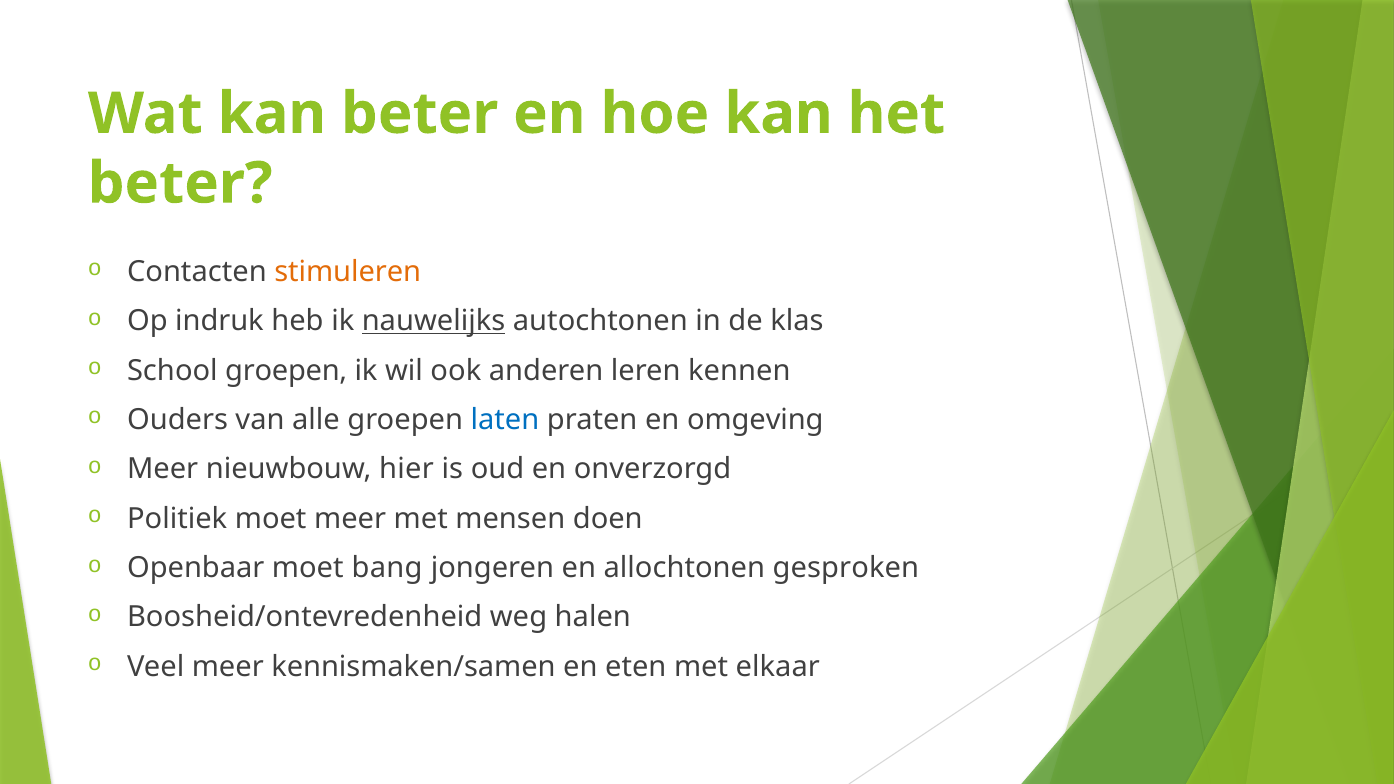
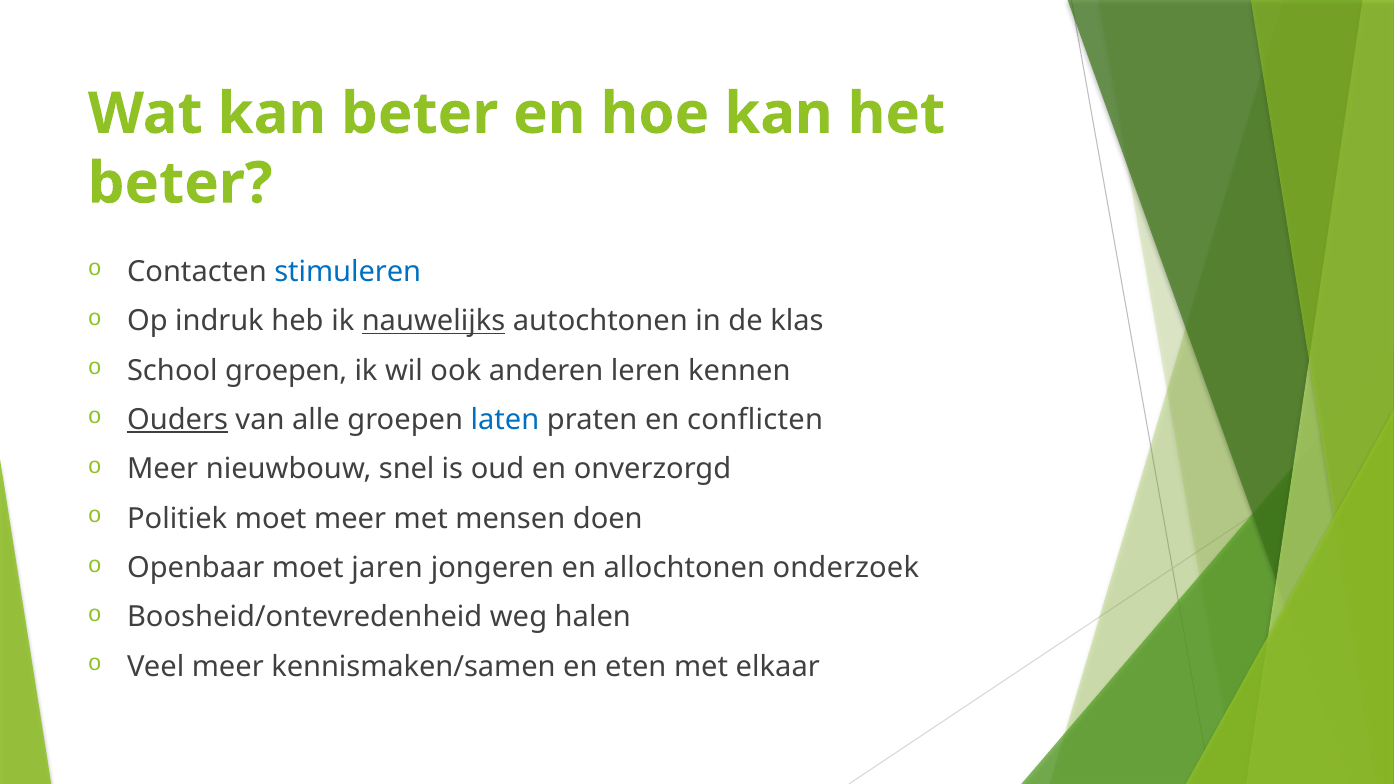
stimuleren colour: orange -> blue
Ouders underline: none -> present
omgeving: omgeving -> conflicten
hier: hier -> snel
bang: bang -> jaren
gesproken: gesproken -> onderzoek
